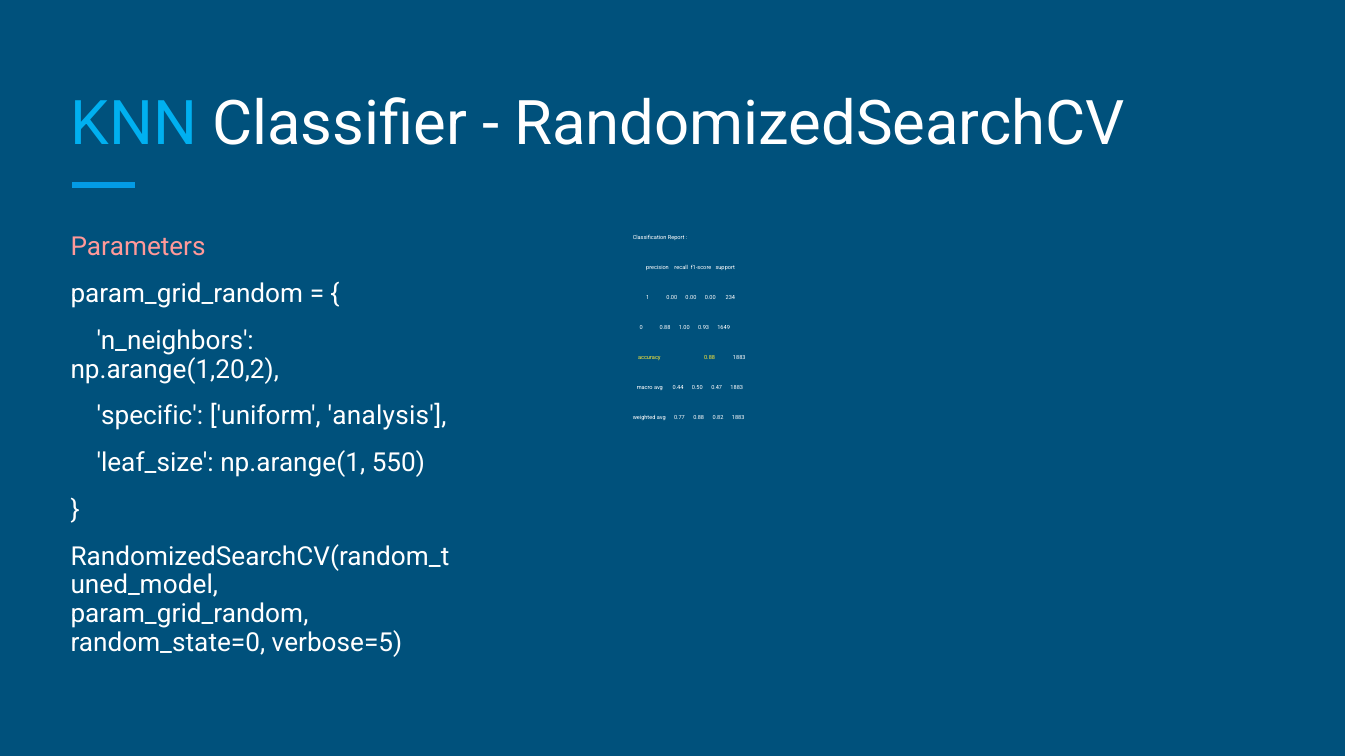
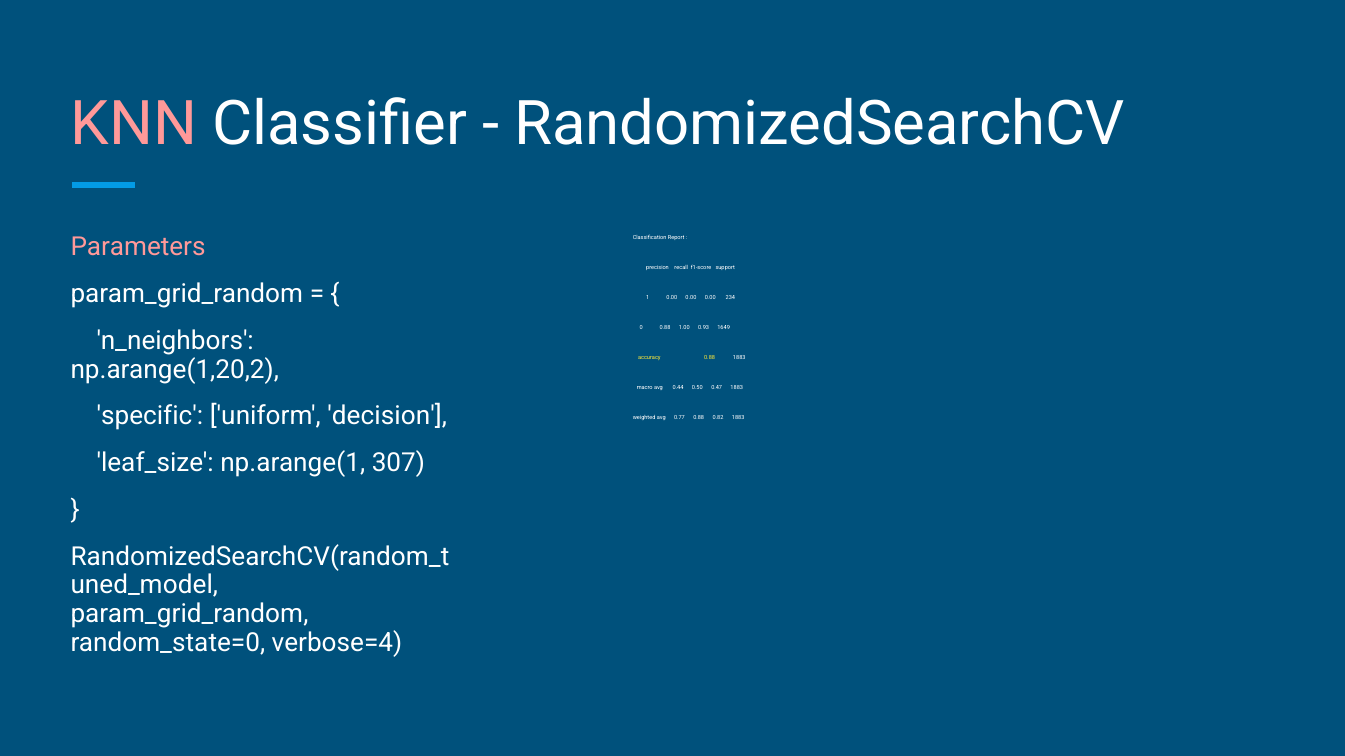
KNN colour: light blue -> pink
analysis: analysis -> decision
550: 550 -> 307
verbose=5: verbose=5 -> verbose=4
